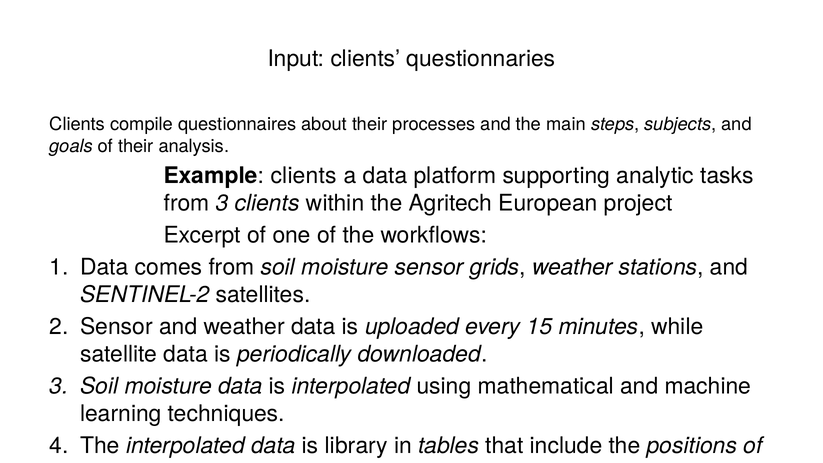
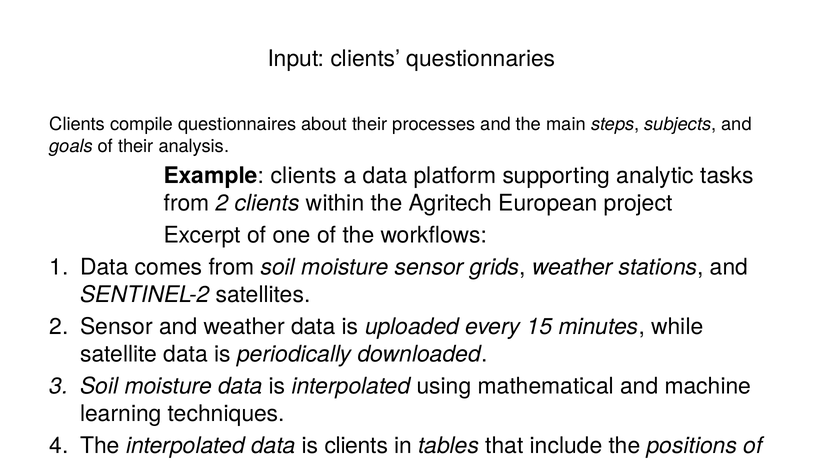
from 3: 3 -> 2
is library: library -> clients
